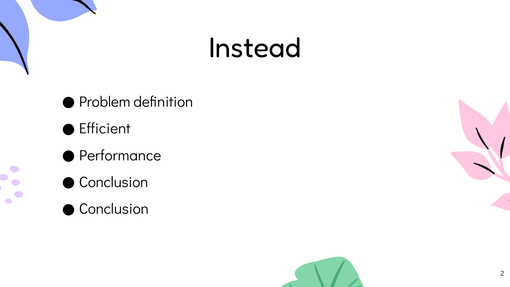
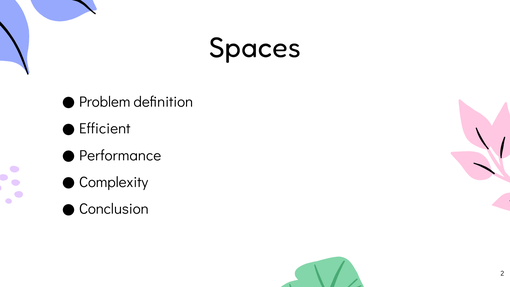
Instead: Instead -> Spaces
Conclusion at (114, 182): Conclusion -> Complexity
